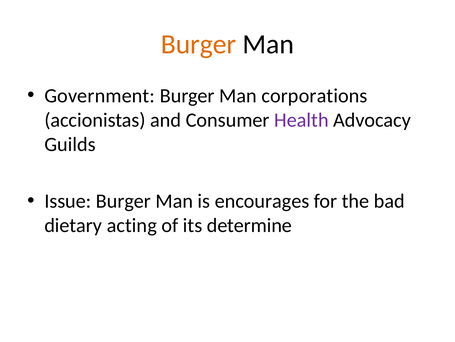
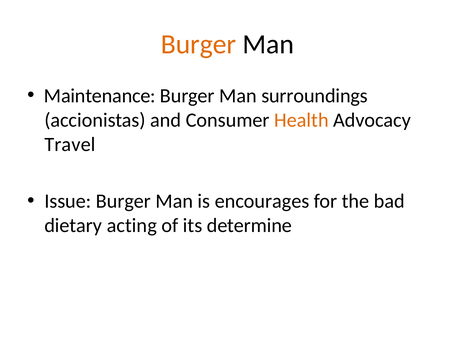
Government: Government -> Maintenance
corporations: corporations -> surroundings
Health colour: purple -> orange
Guilds: Guilds -> Travel
